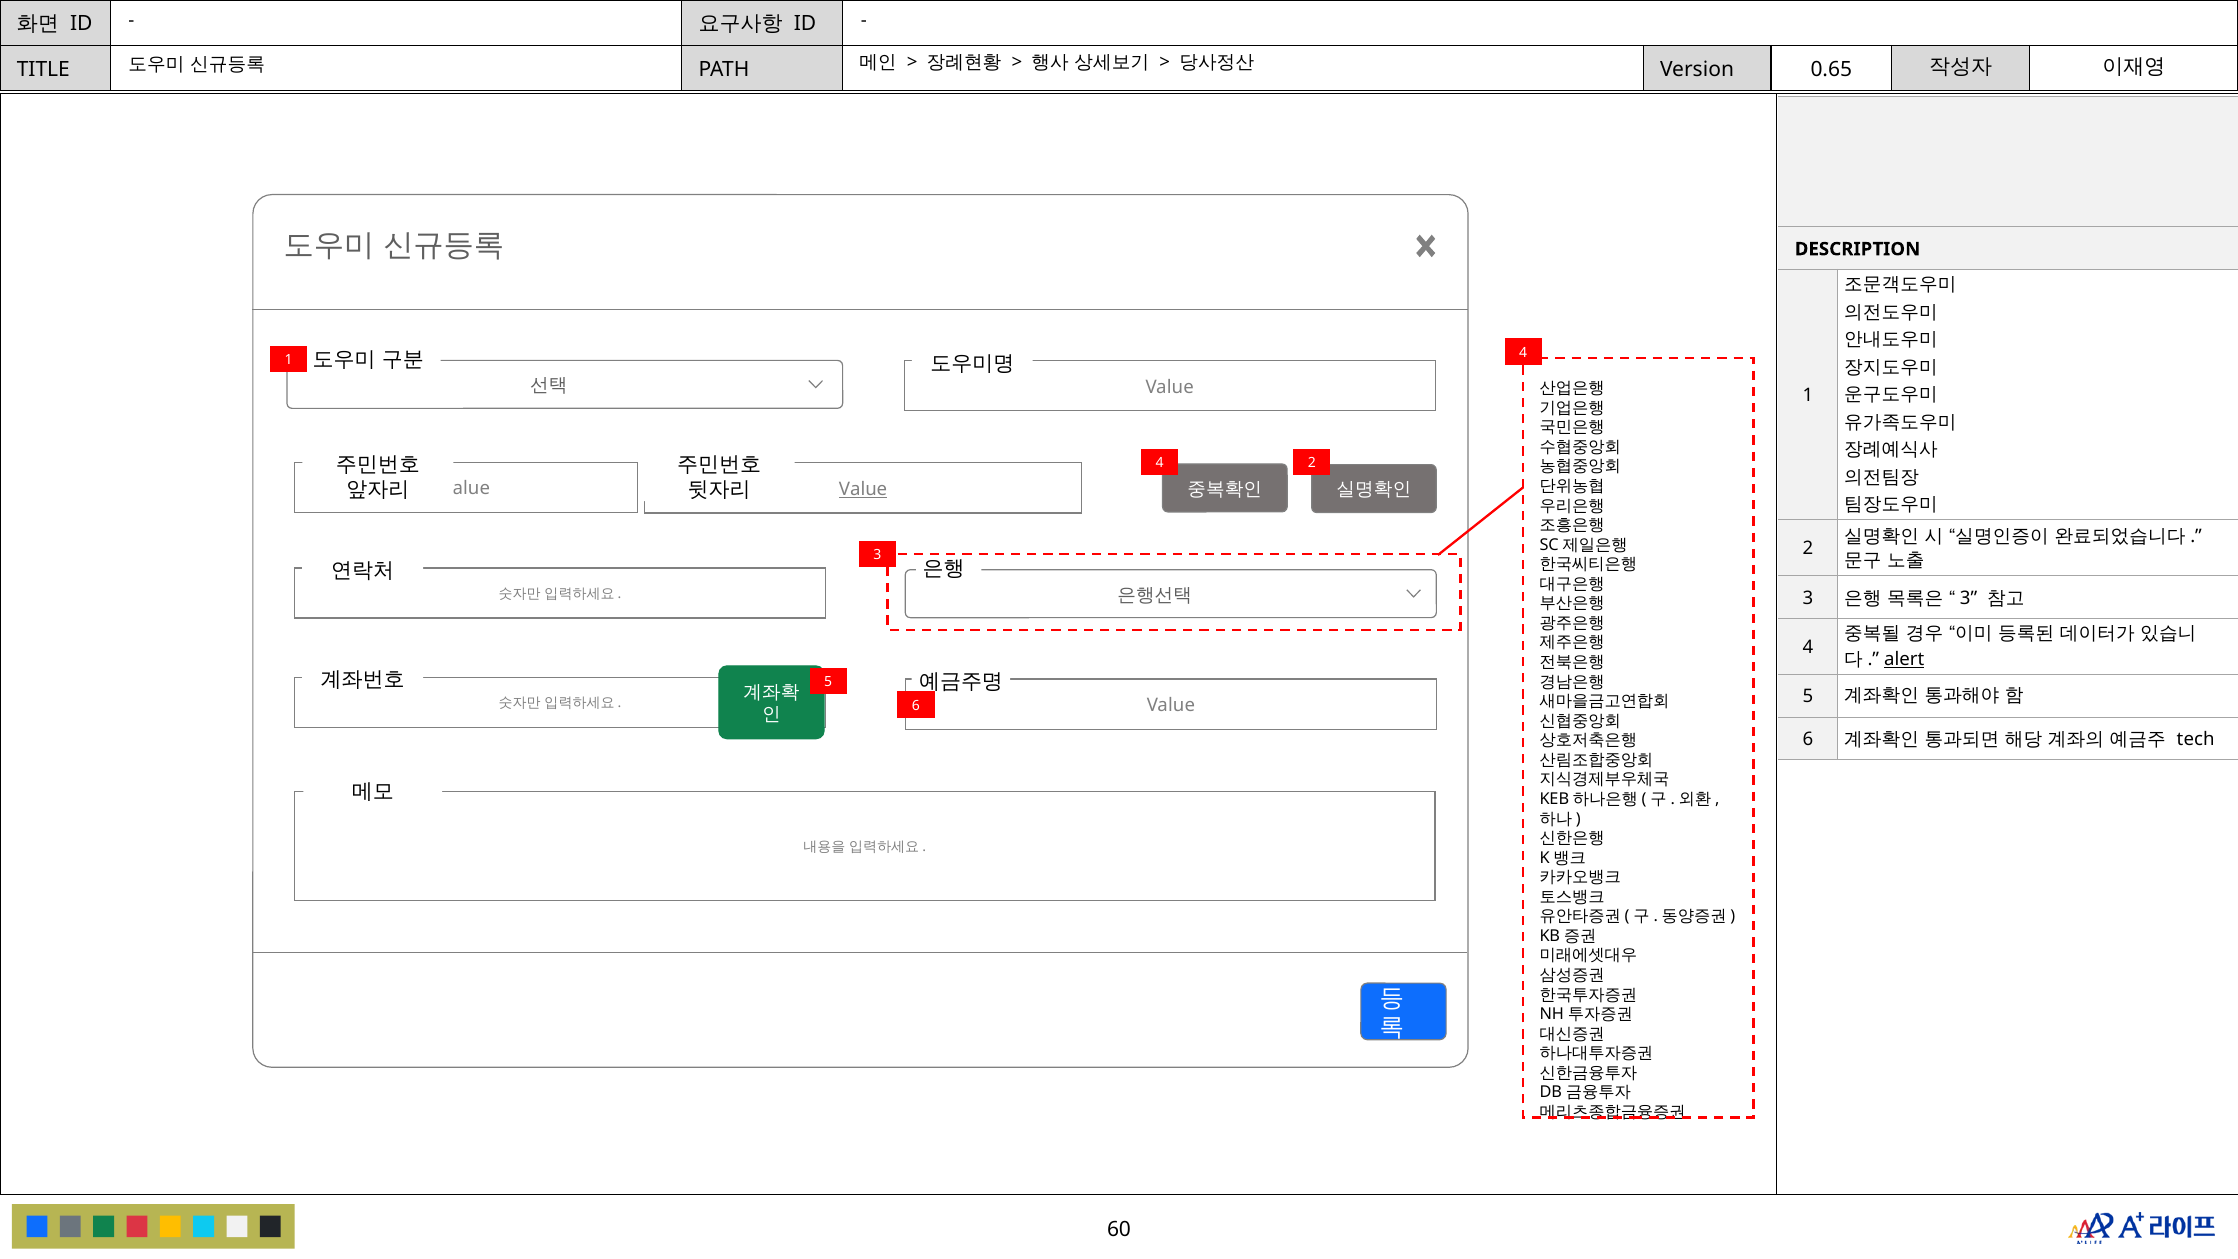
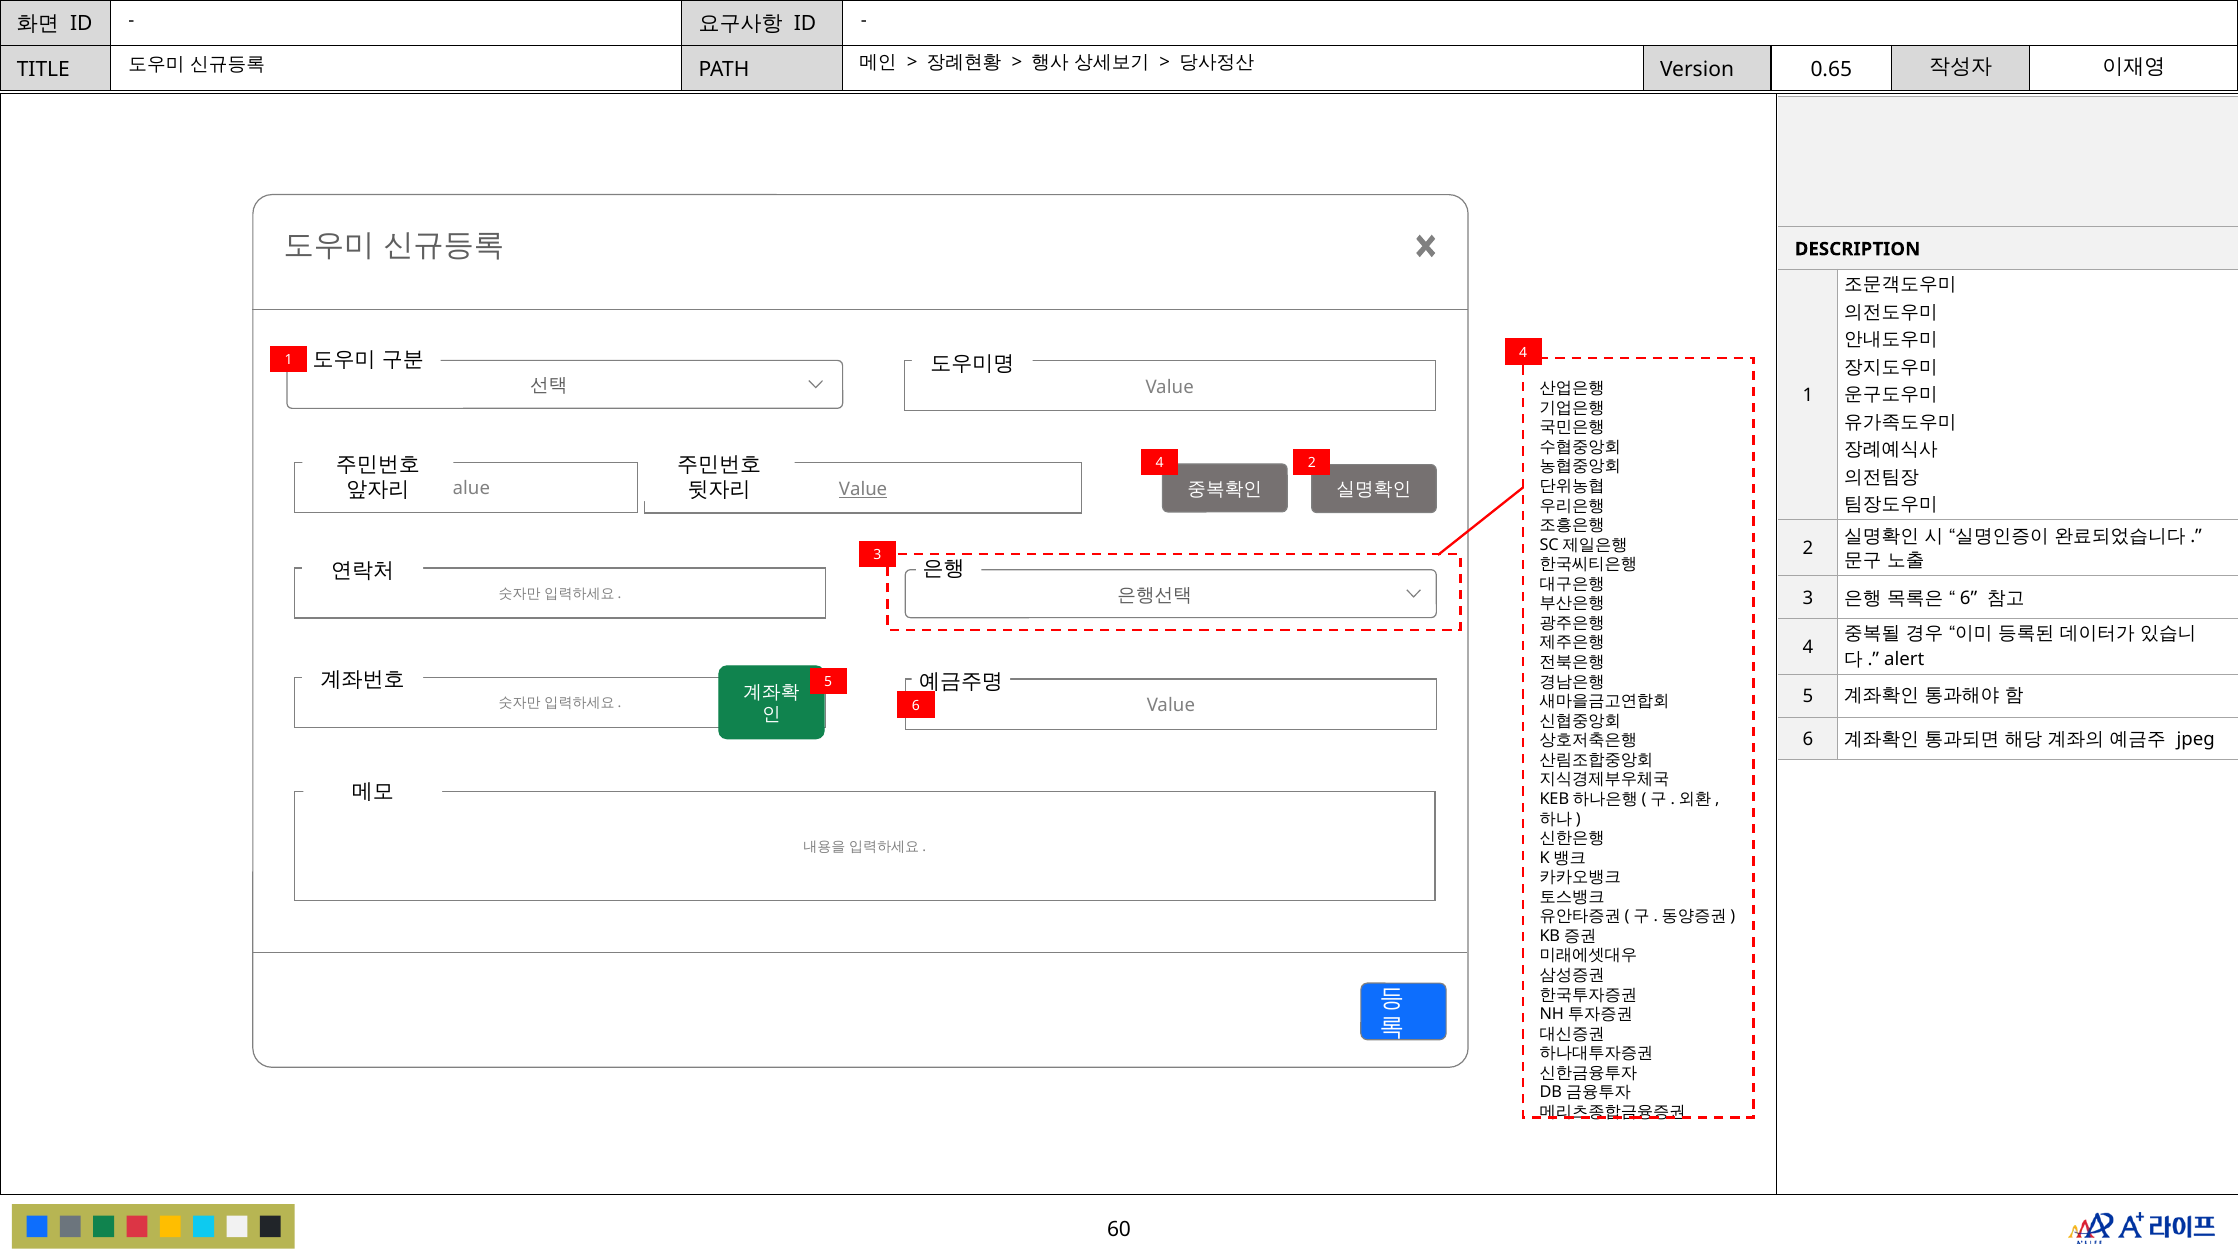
3 at (1969, 598): 3 -> 6
alert underline: present -> none
tech: tech -> jpeg
